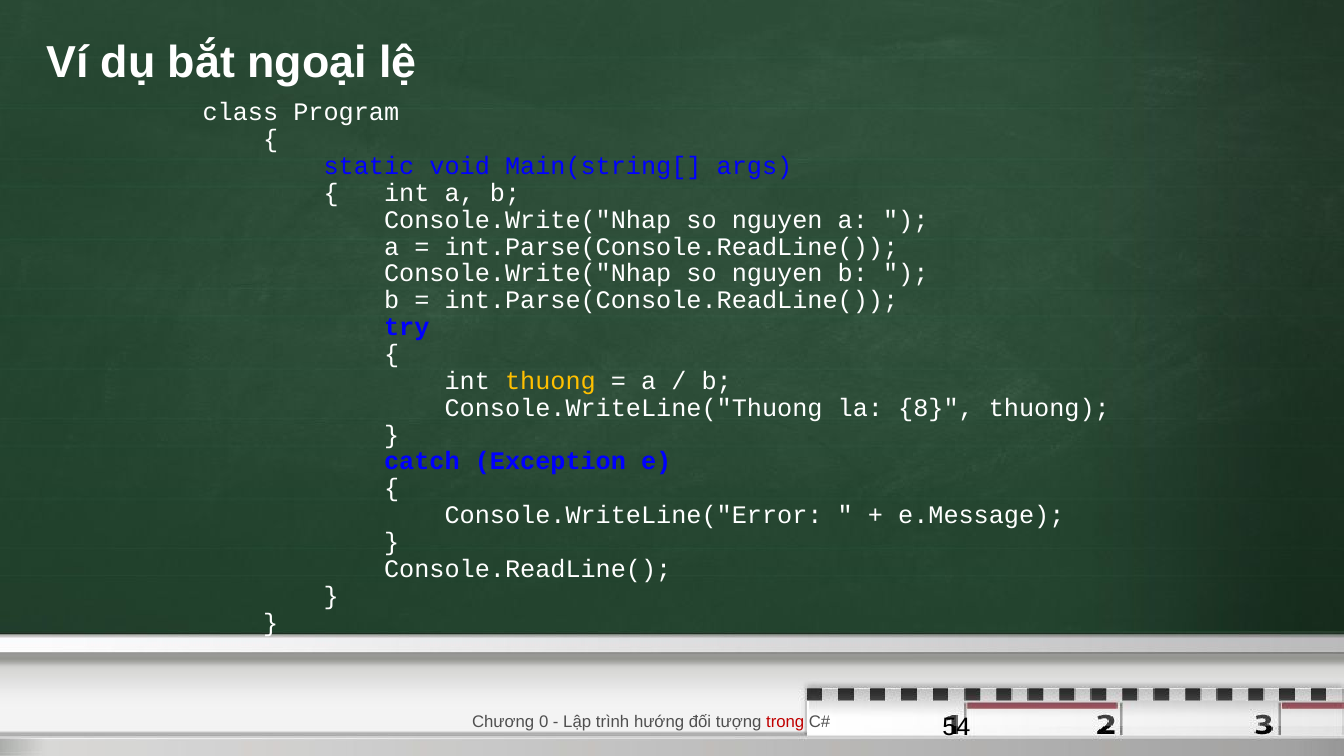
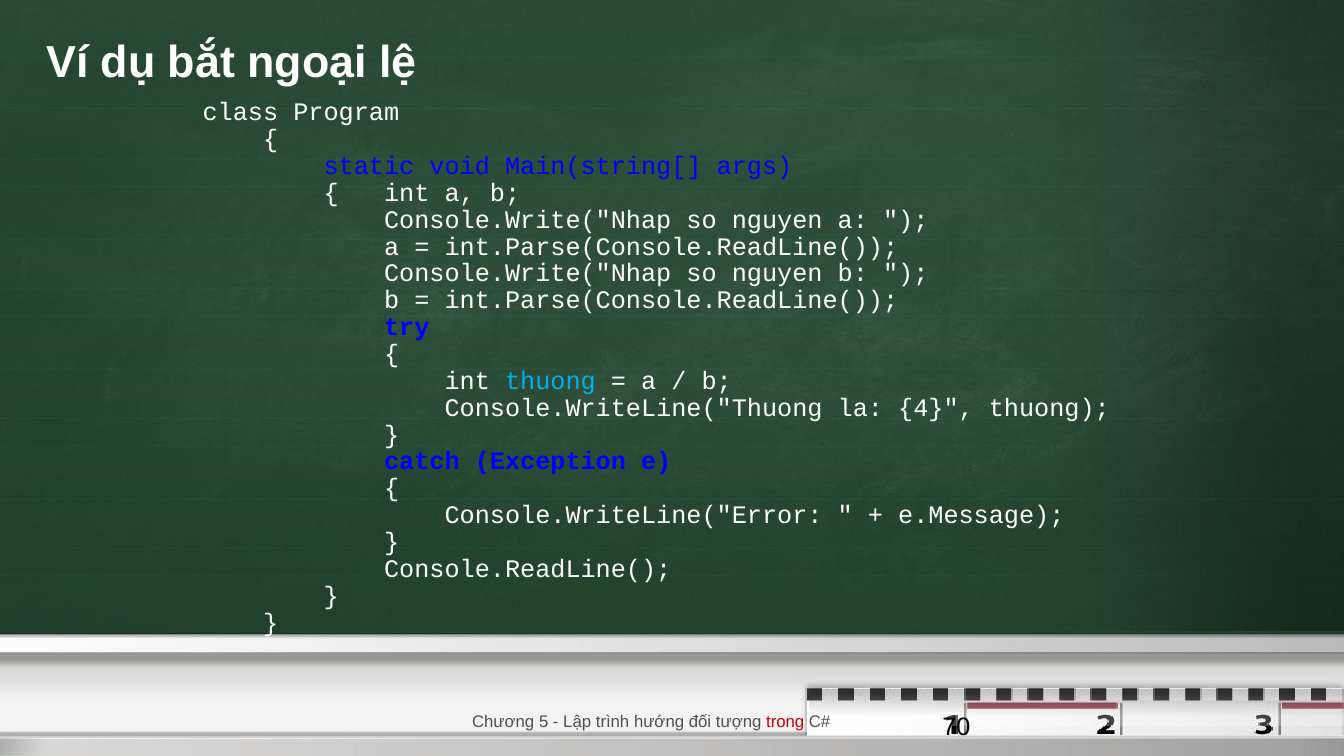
thuong at (550, 381) colour: yellow -> light blue
8: 8 -> 4
0: 0 -> 5
54: 54 -> 70
